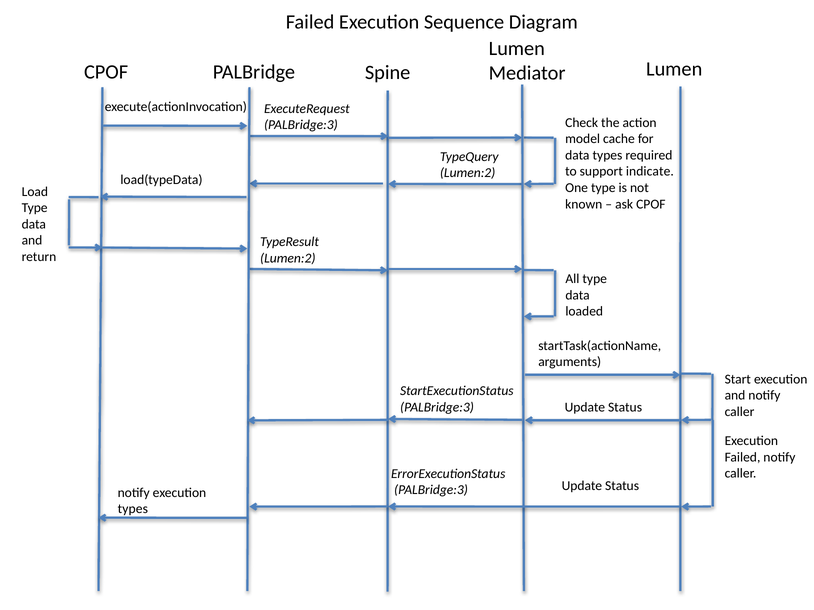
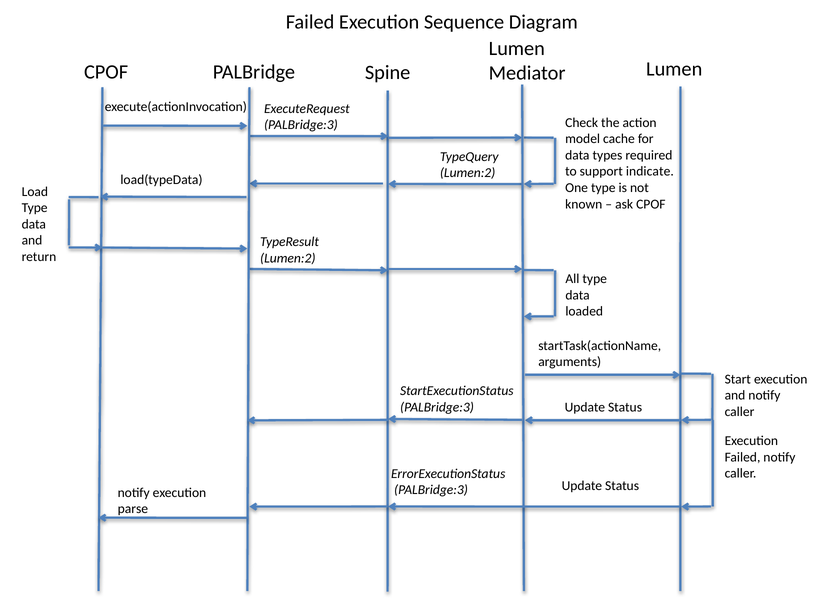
types at (133, 509): types -> parse
